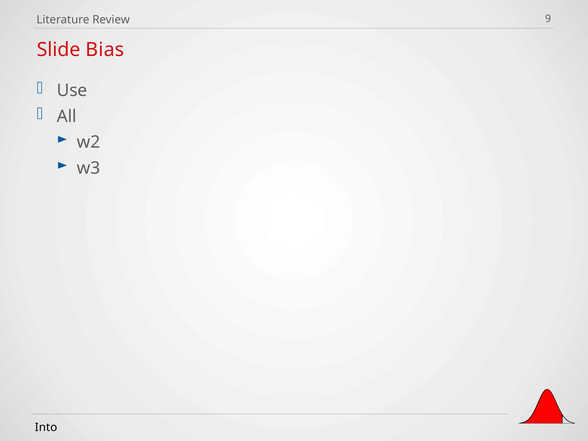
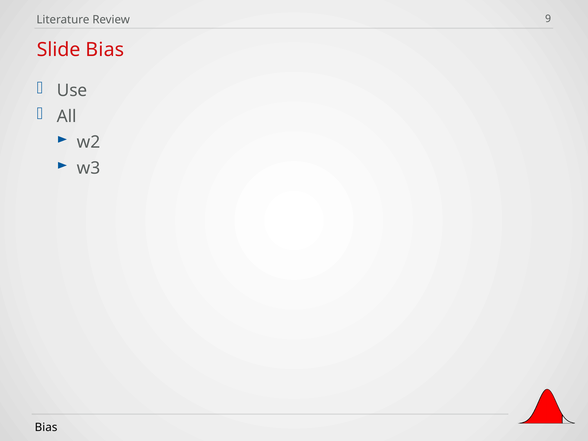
Into at (46, 427): Into -> Bias
